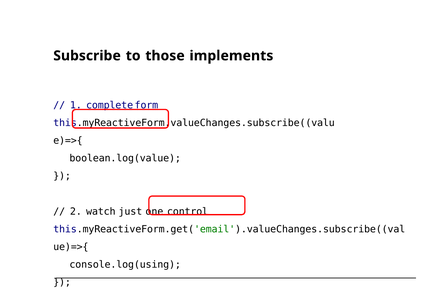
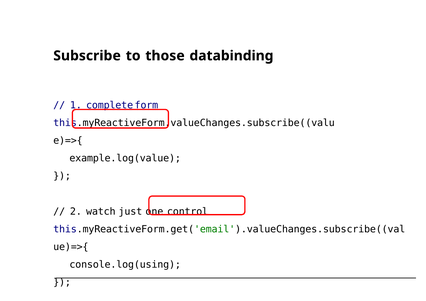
implements: implements -> databinding
boolean.log(value: boolean.log(value -> example.log(value
